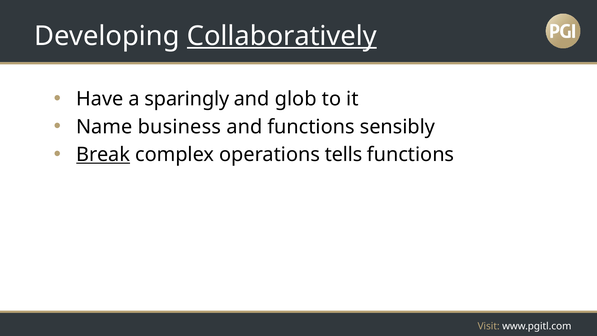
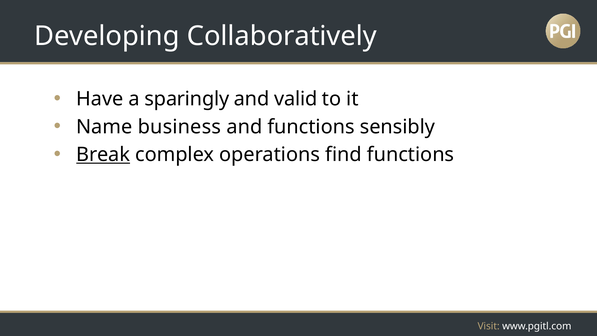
Collaboratively underline: present -> none
glob: glob -> valid
tells: tells -> find
